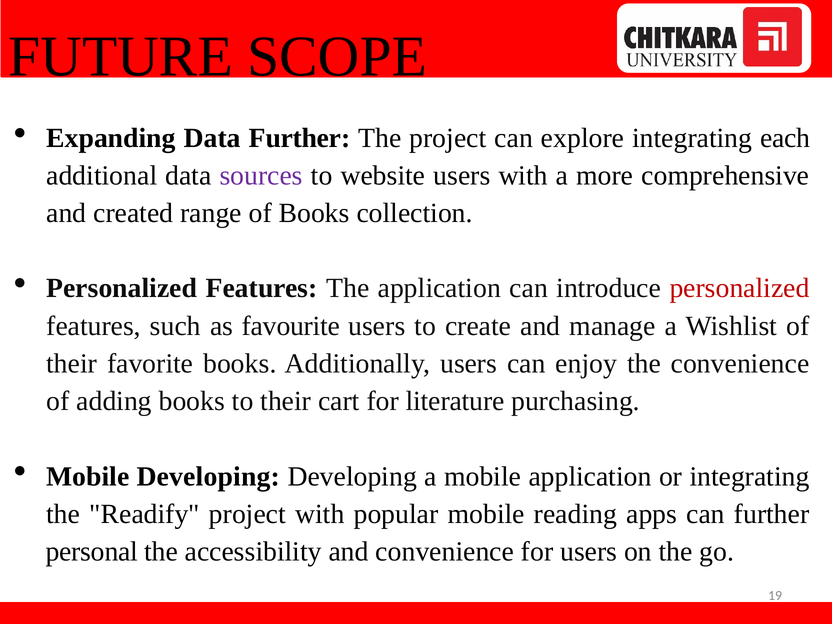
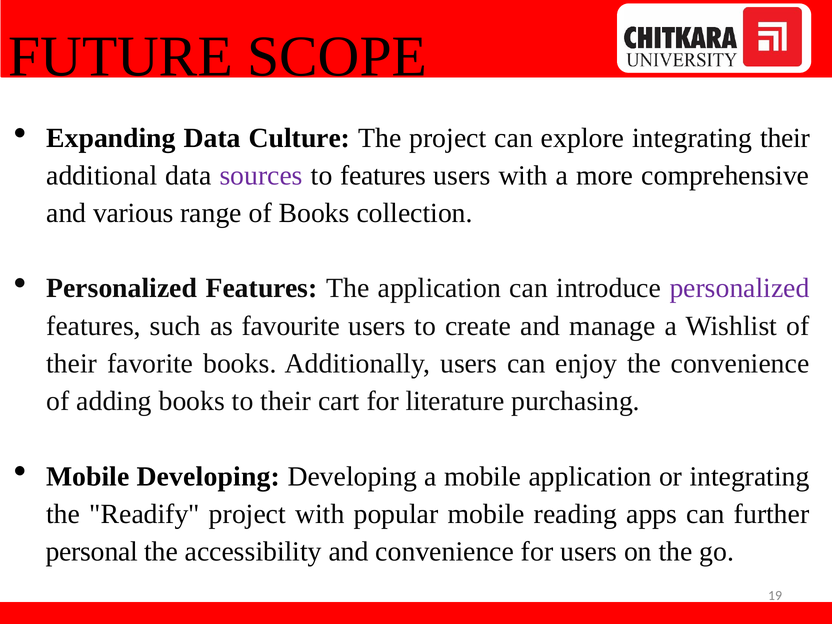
Data Further: Further -> Culture
integrating each: each -> their
to website: website -> features
created: created -> various
personalized at (740, 288) colour: red -> purple
